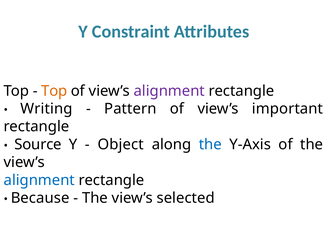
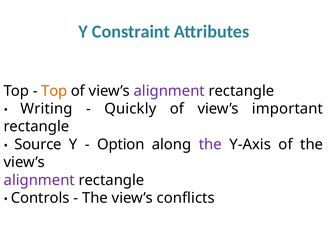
Pattern: Pattern -> Quickly
Object: Object -> Option
the at (210, 144) colour: blue -> purple
alignment at (39, 180) colour: blue -> purple
Because: Because -> Controls
selected: selected -> conflicts
